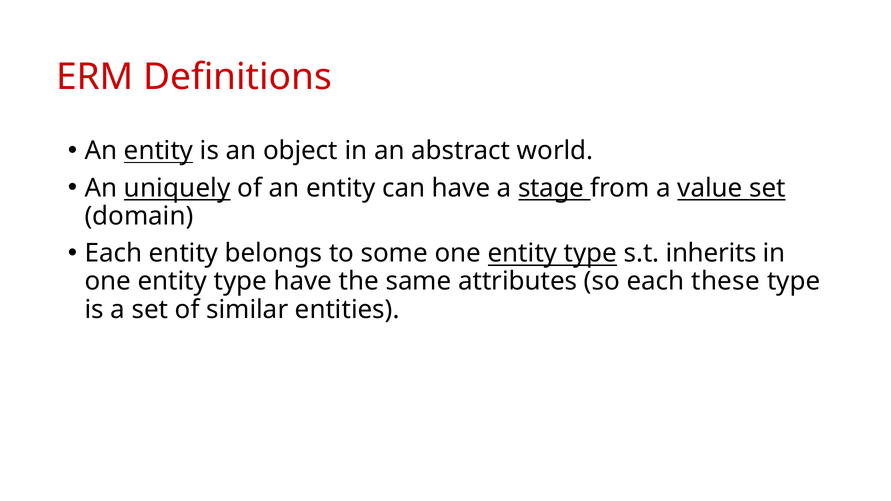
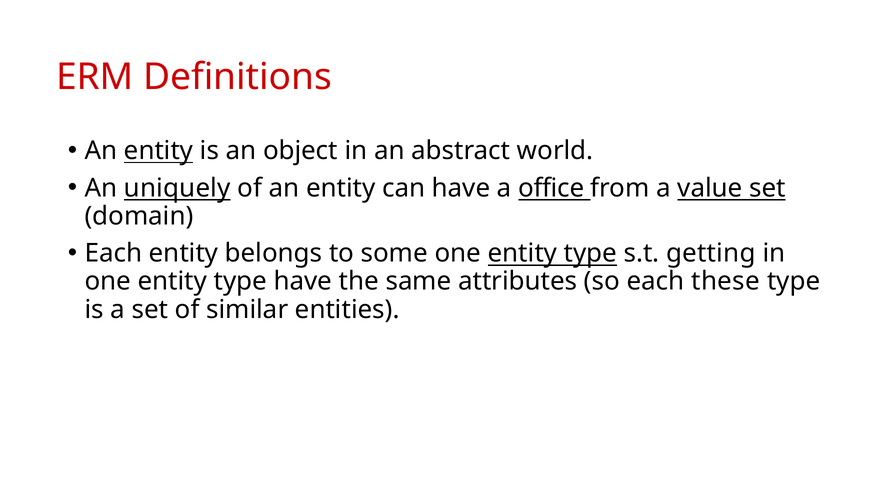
stage: stage -> office
inherits: inherits -> getting
